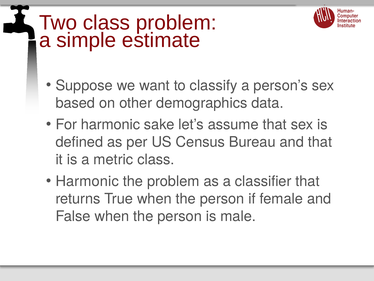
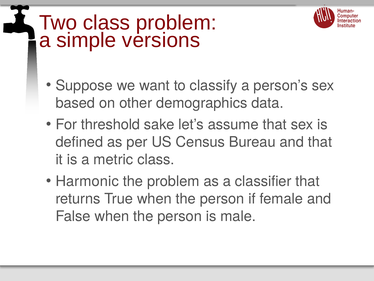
estimate: estimate -> versions
For harmonic: harmonic -> threshold
